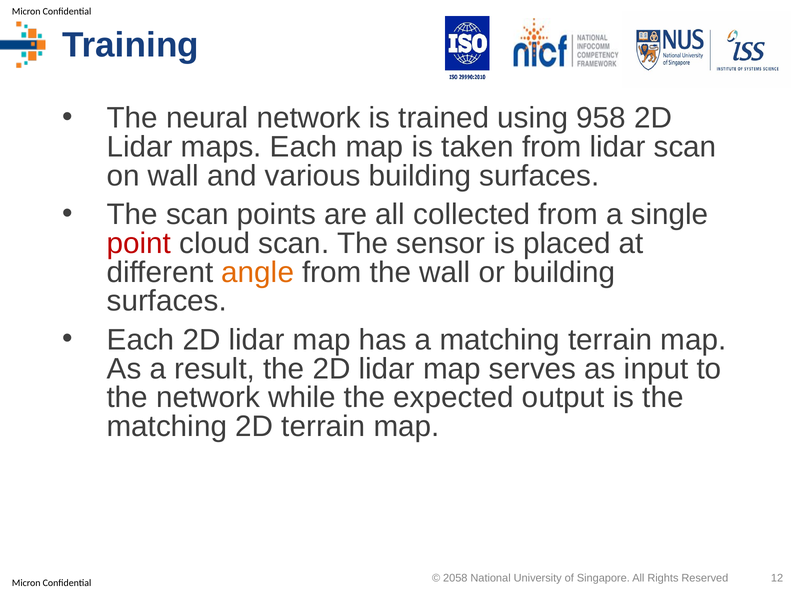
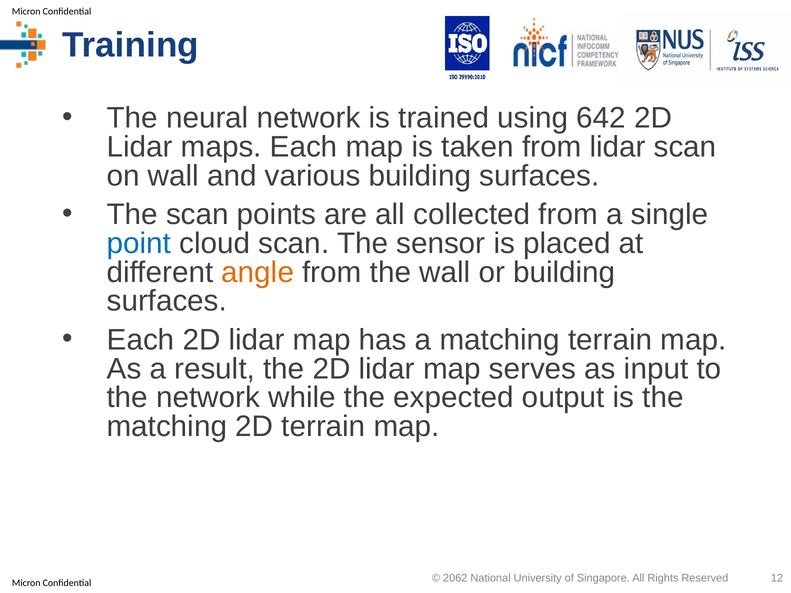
958: 958 -> 642
point colour: red -> blue
2058: 2058 -> 2062
